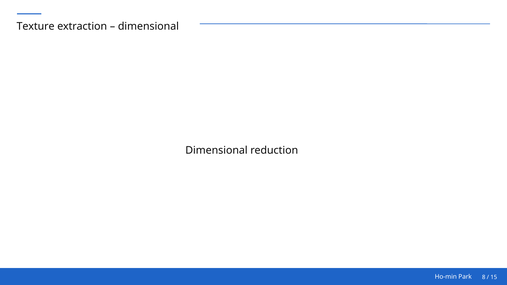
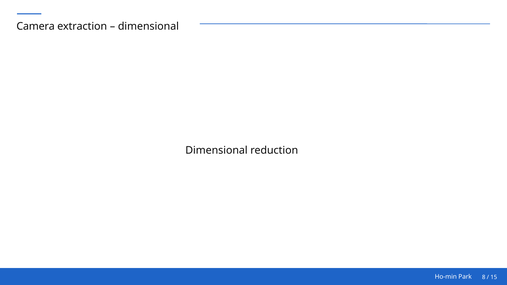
Texture: Texture -> Camera
